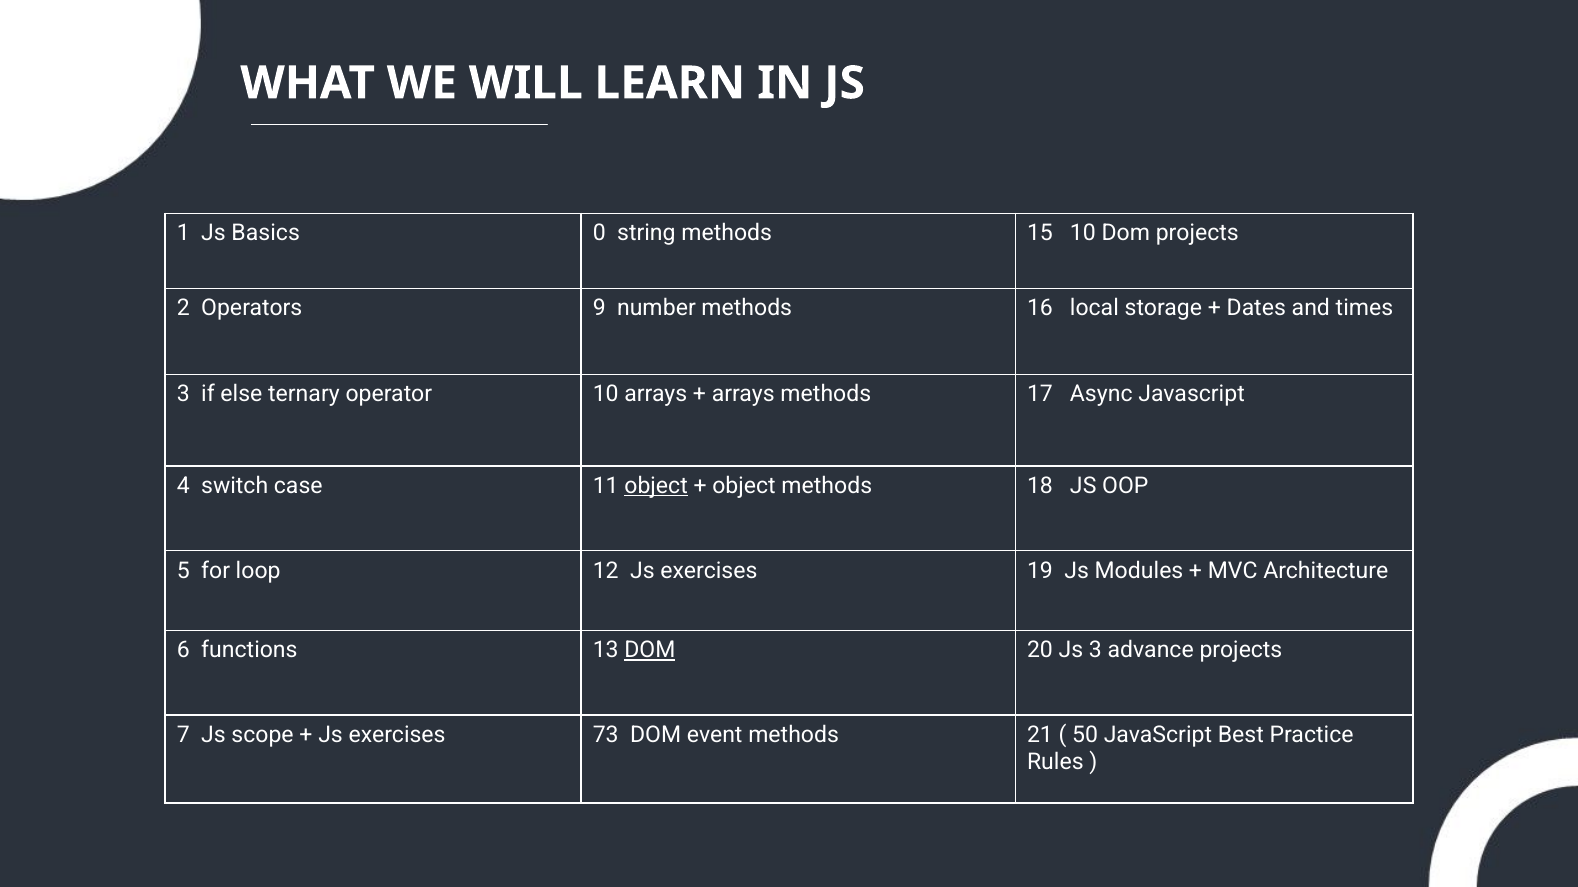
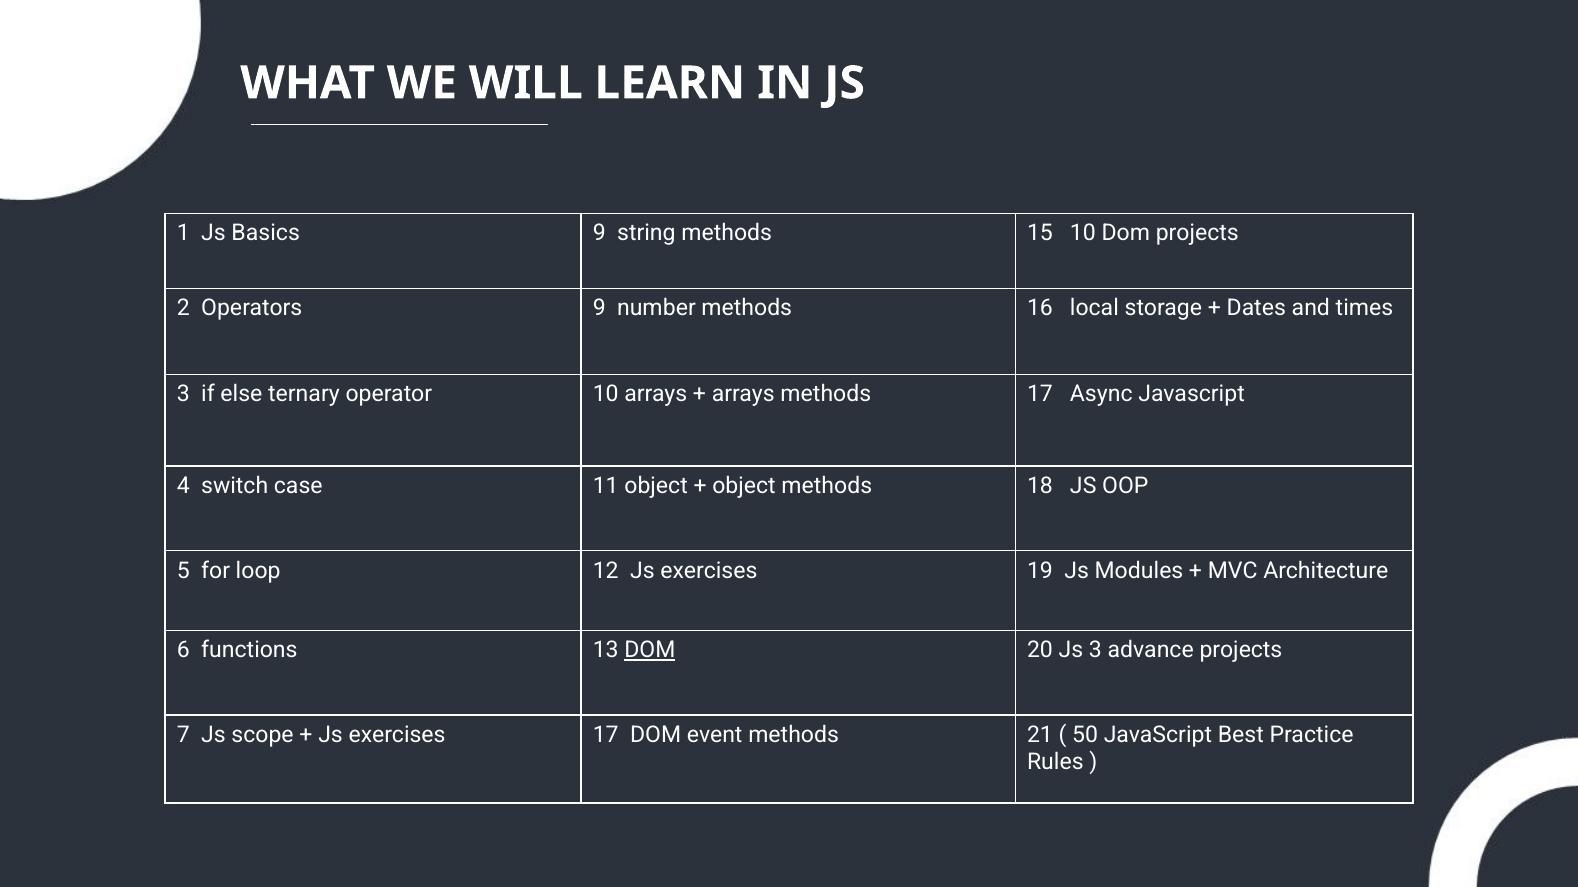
Basics 0: 0 -> 9
object at (656, 486) underline: present -> none
exercises 73: 73 -> 17
